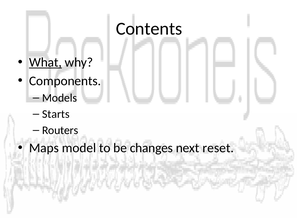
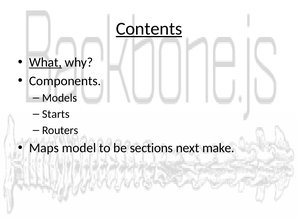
Contents underline: none -> present
changes: changes -> sections
reset: reset -> make
